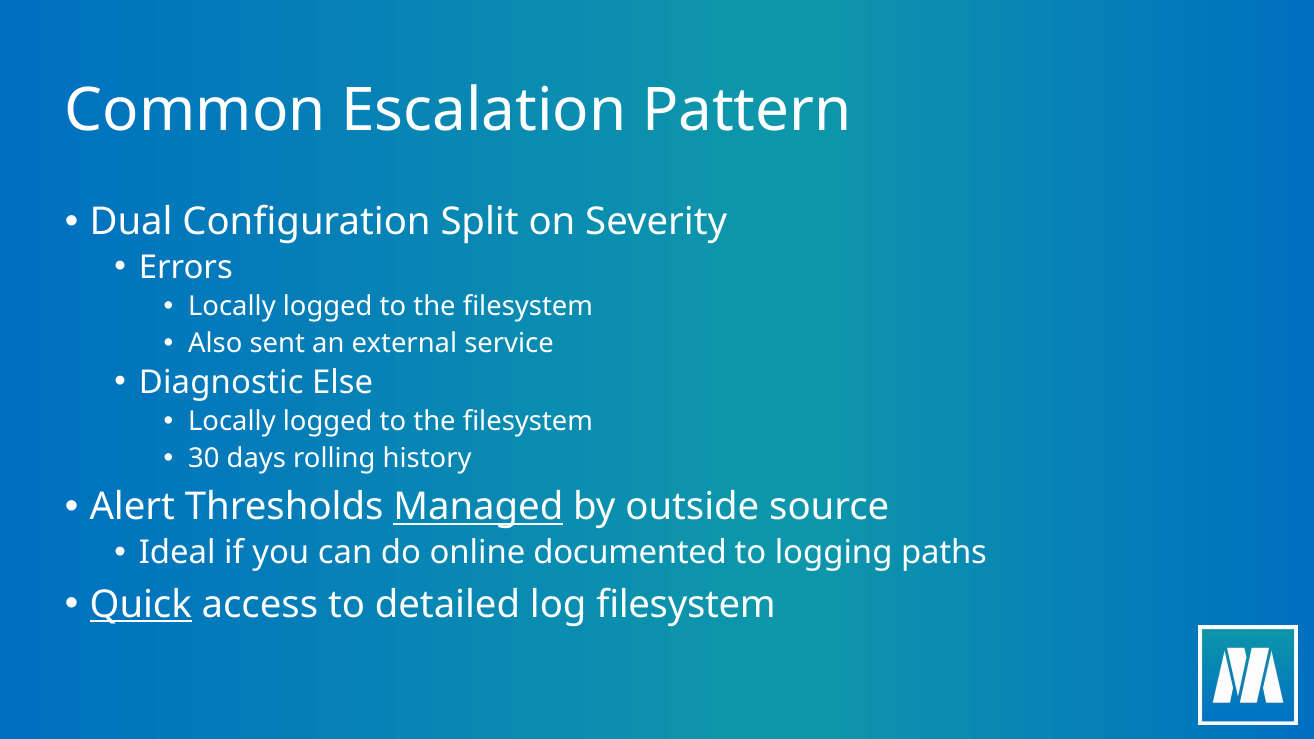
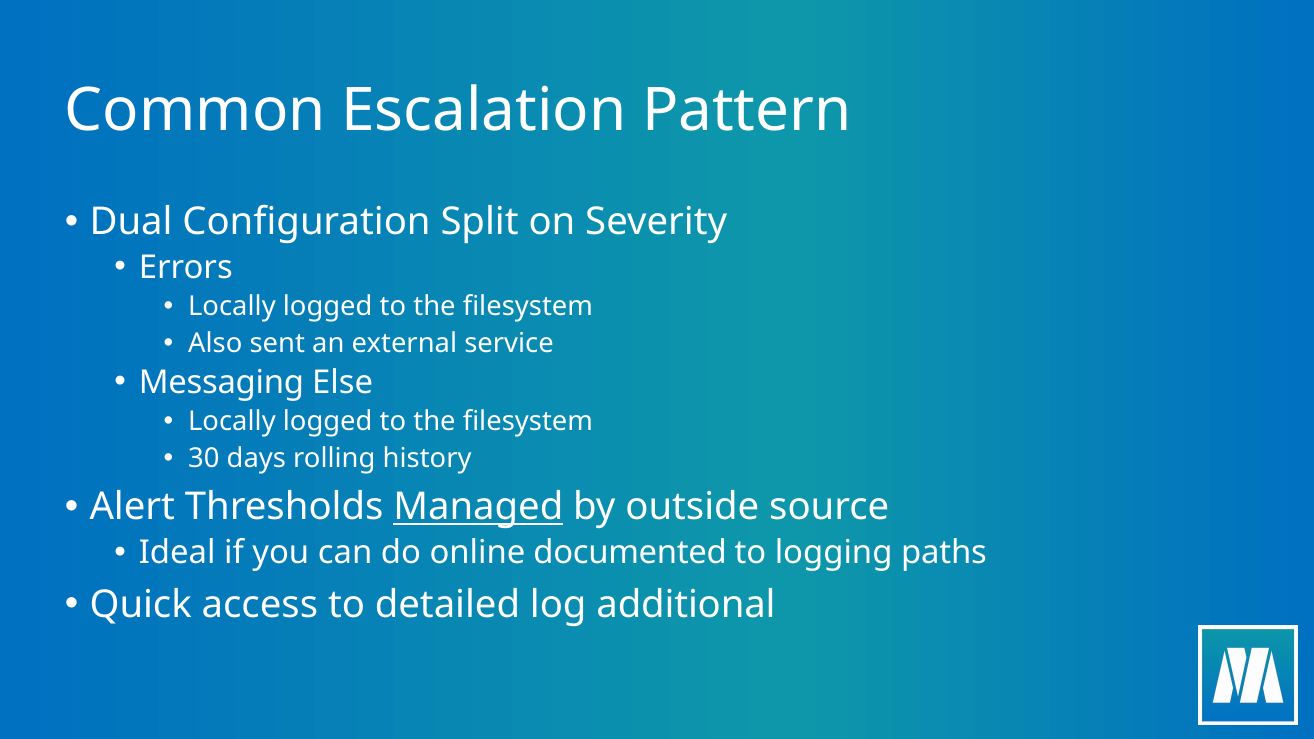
Diagnostic: Diagnostic -> Messaging
Quick underline: present -> none
log filesystem: filesystem -> additional
